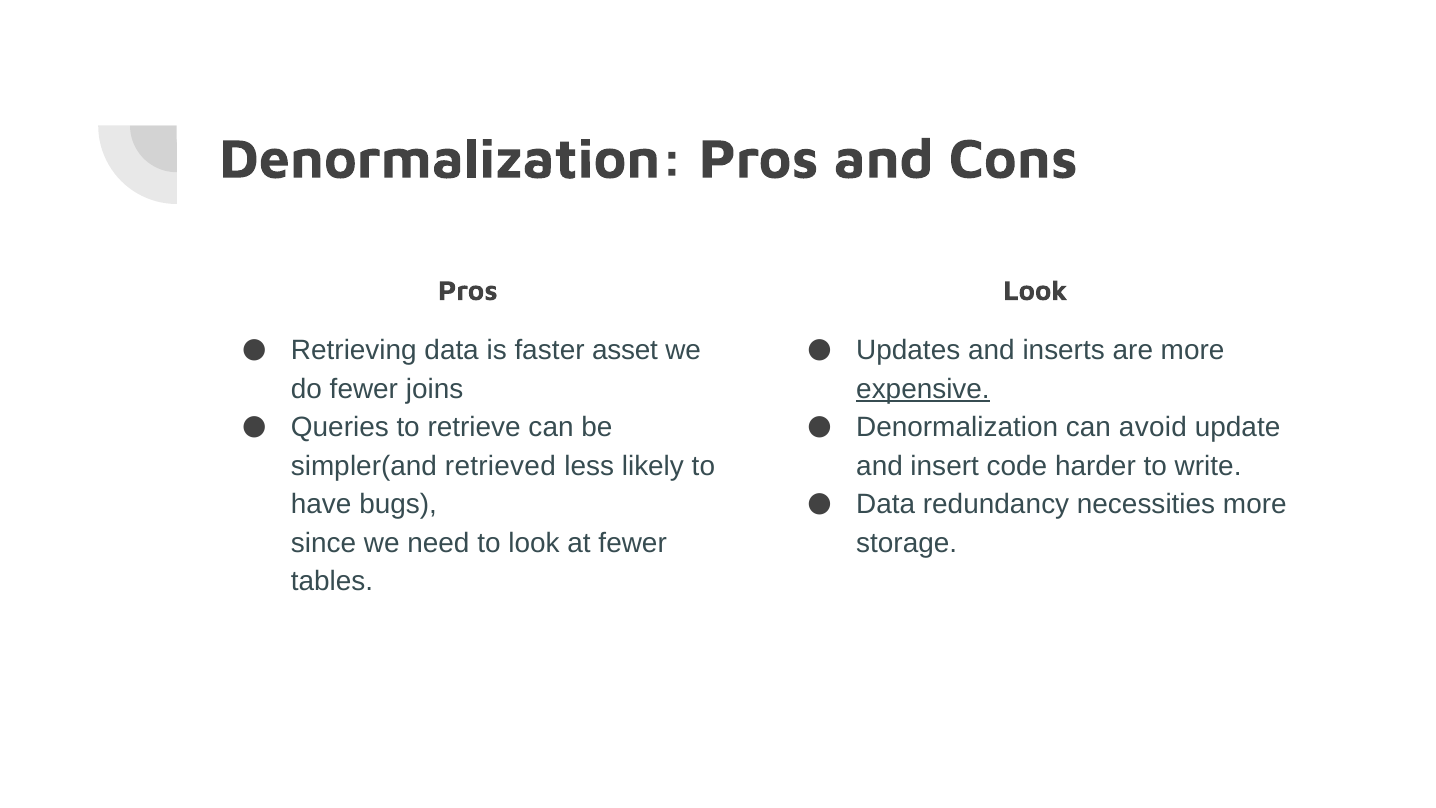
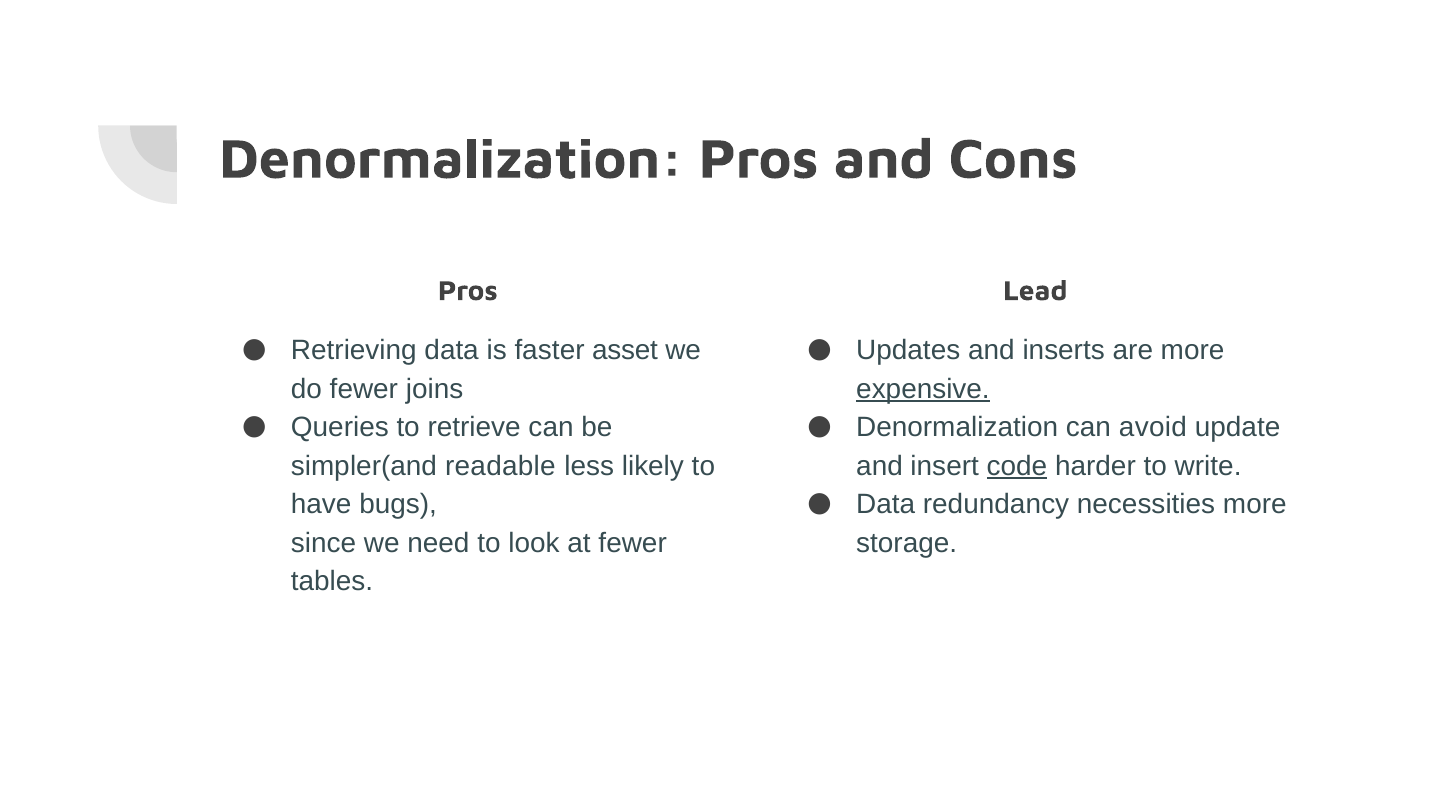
Pros Look: Look -> Lead
retrieved: retrieved -> readable
code underline: none -> present
